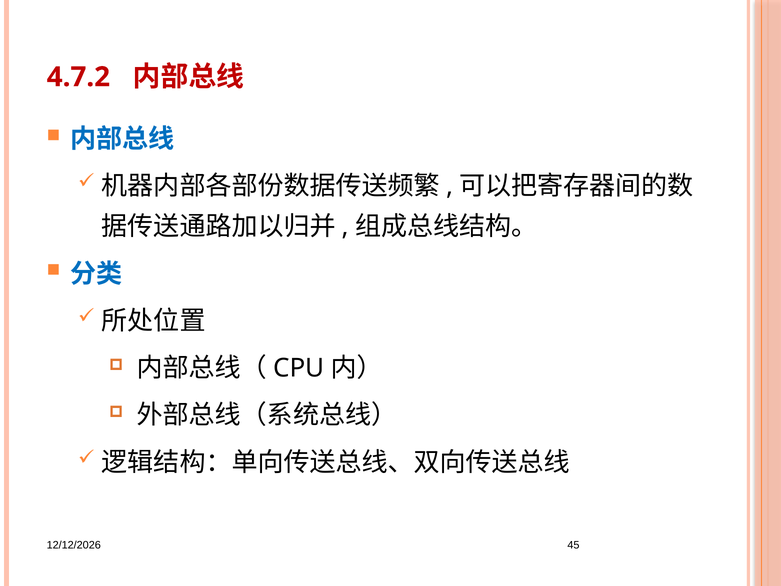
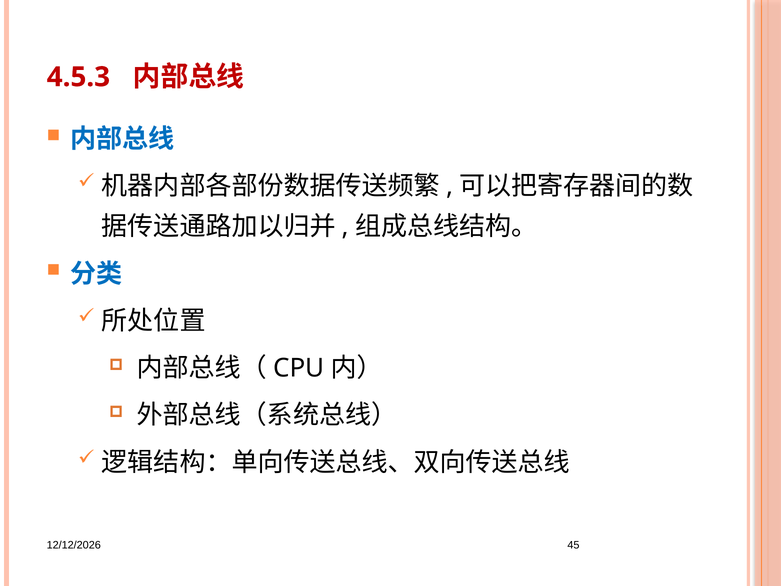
4.7.2: 4.7.2 -> 4.5.3
